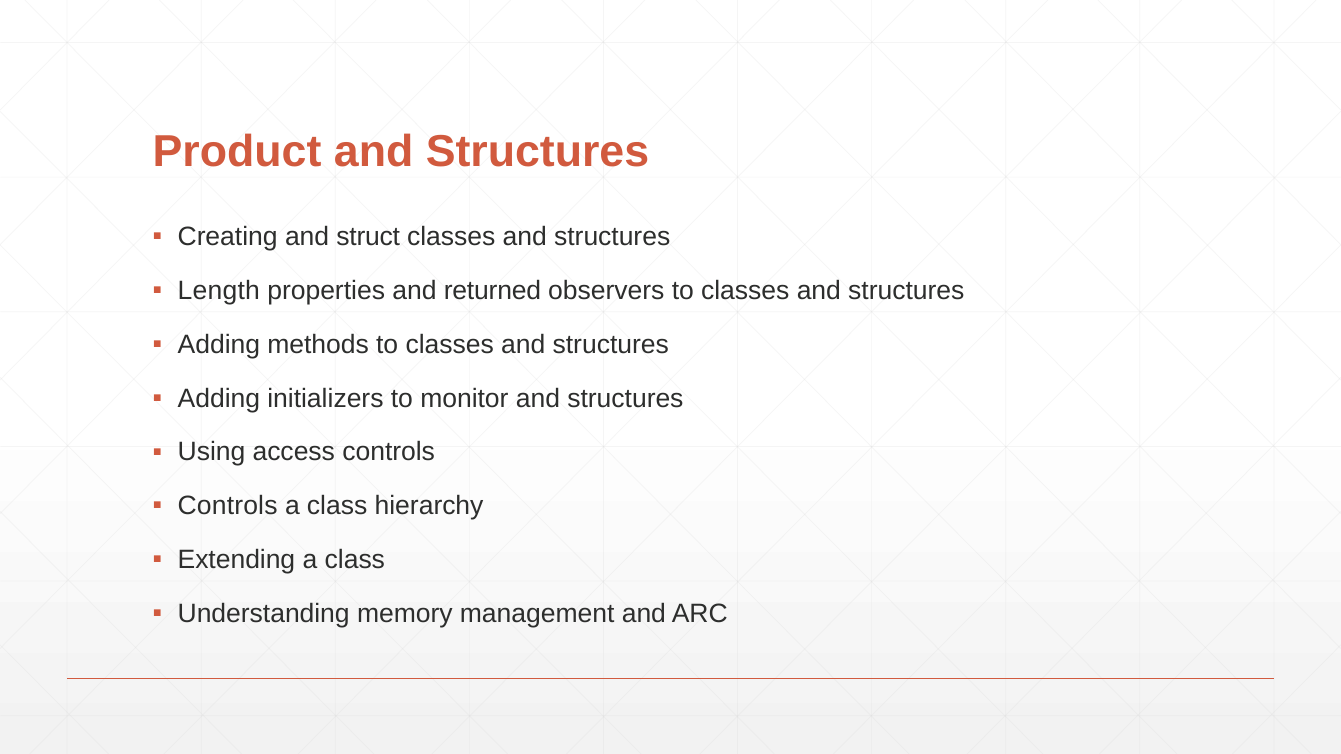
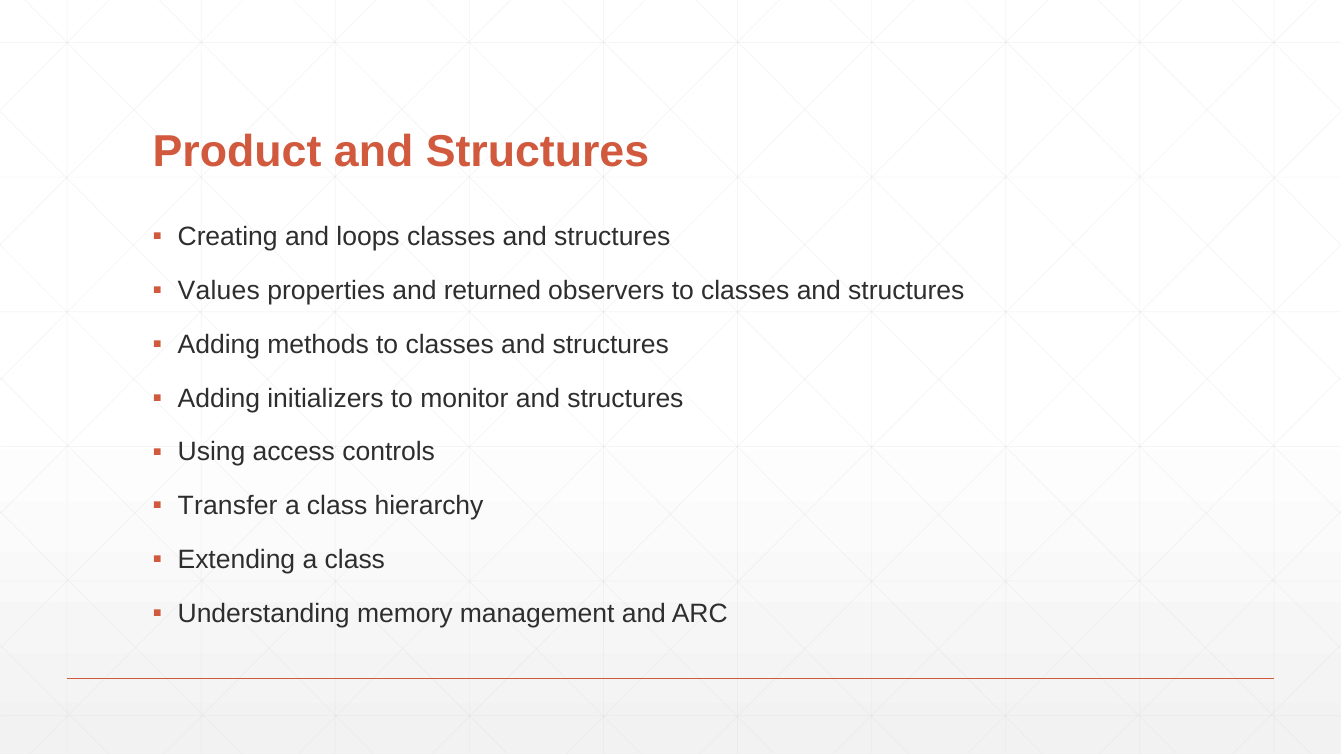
struct: struct -> loops
Length: Length -> Values
Controls at (228, 506): Controls -> Transfer
